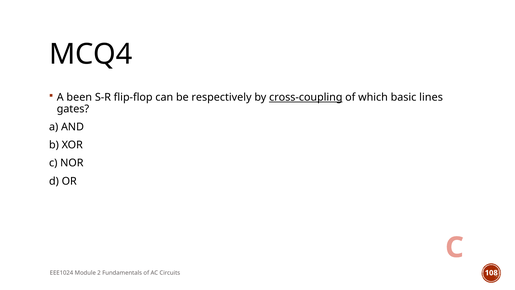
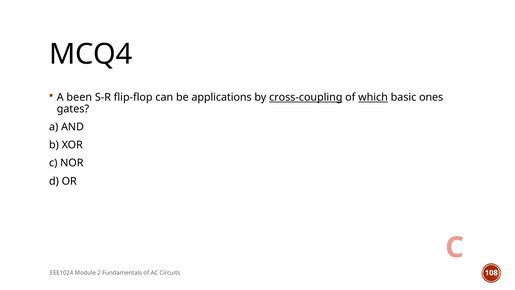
respectively: respectively -> applications
which underline: none -> present
lines: lines -> ones
